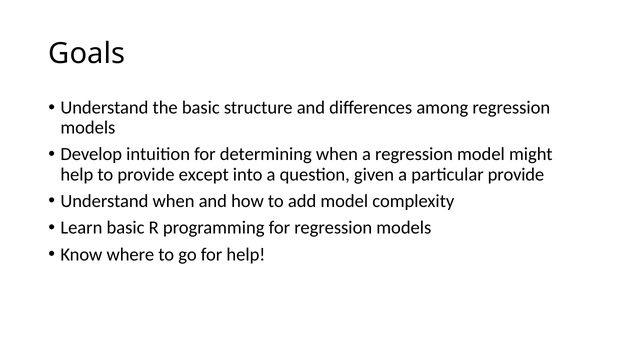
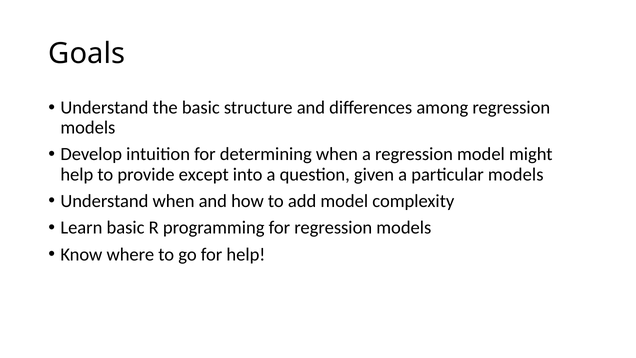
particular provide: provide -> models
